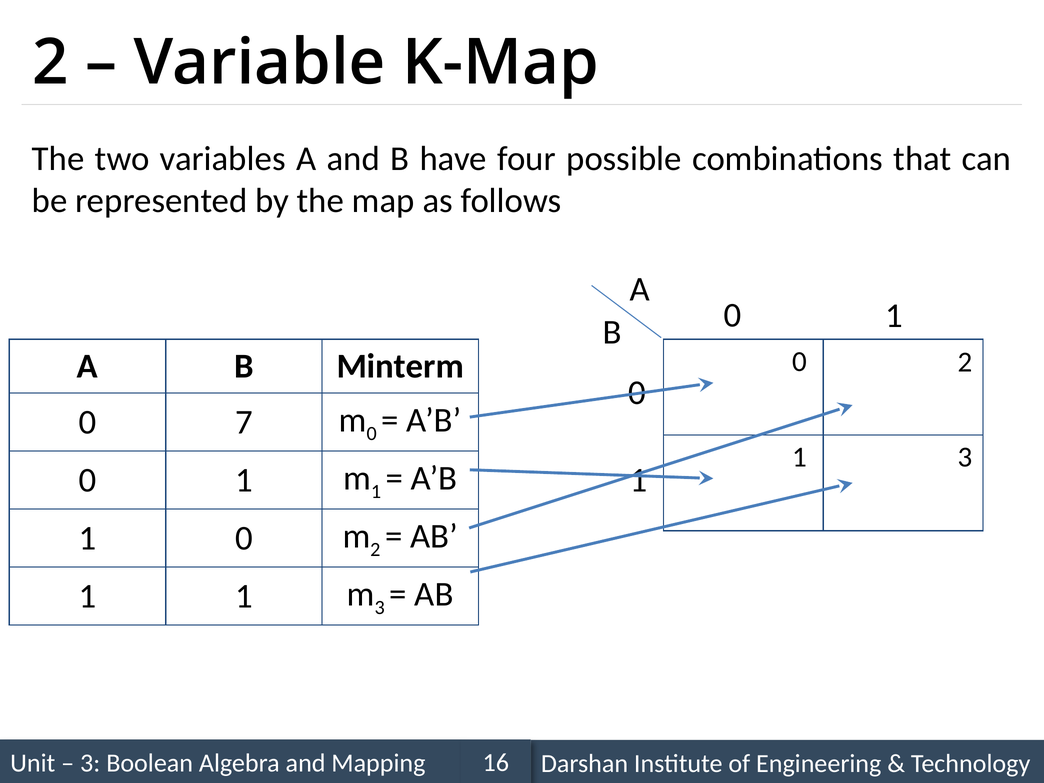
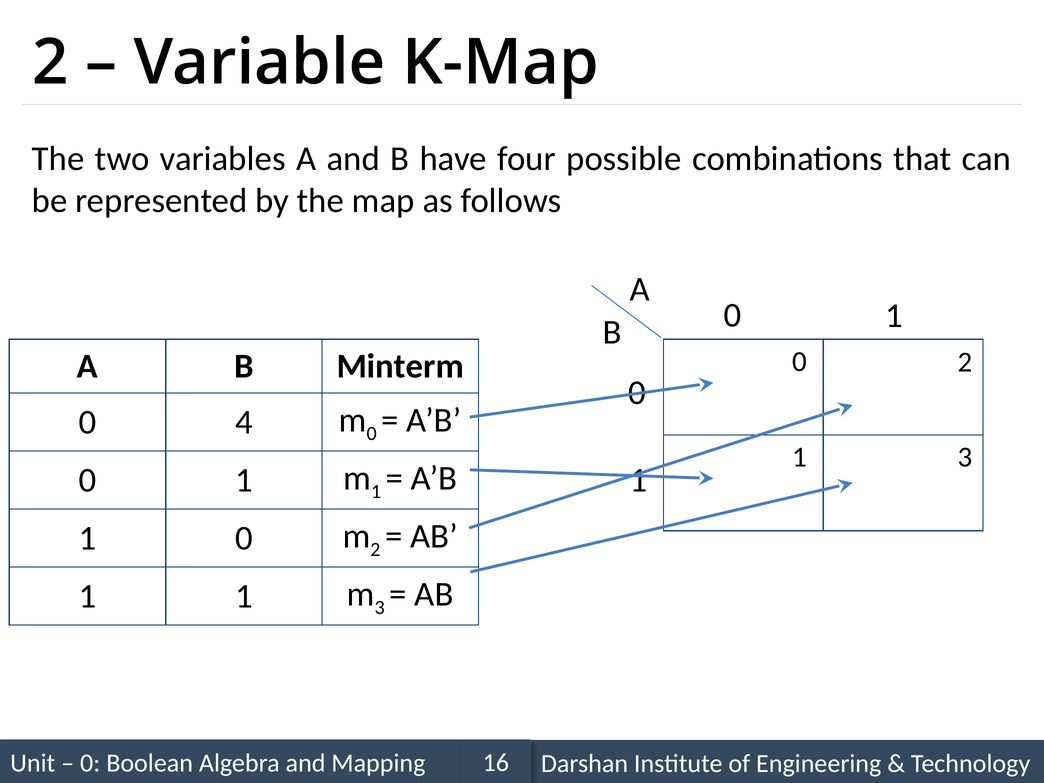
7: 7 -> 4
3 at (90, 763): 3 -> 0
